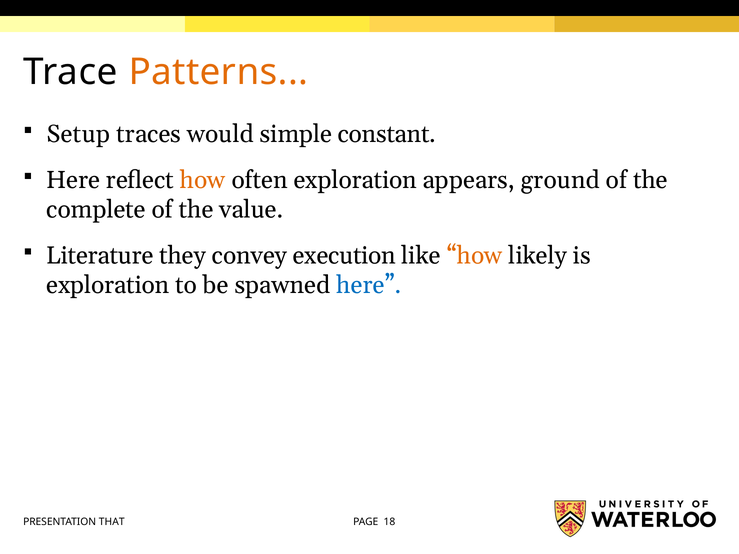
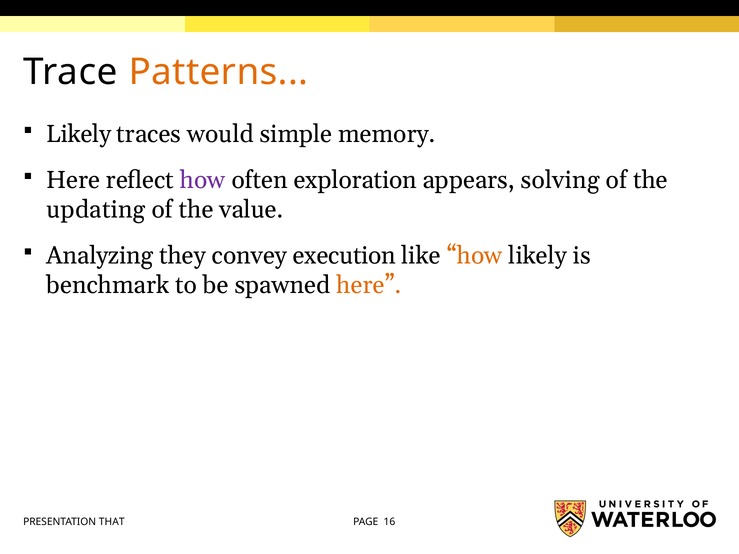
Setup at (78, 134): Setup -> Likely
constant: constant -> memory
how at (203, 180) colour: orange -> purple
ground: ground -> solving
complete: complete -> updating
Literature: Literature -> Analyzing
exploration at (108, 285): exploration -> benchmark
here at (369, 285) colour: blue -> orange
18: 18 -> 16
